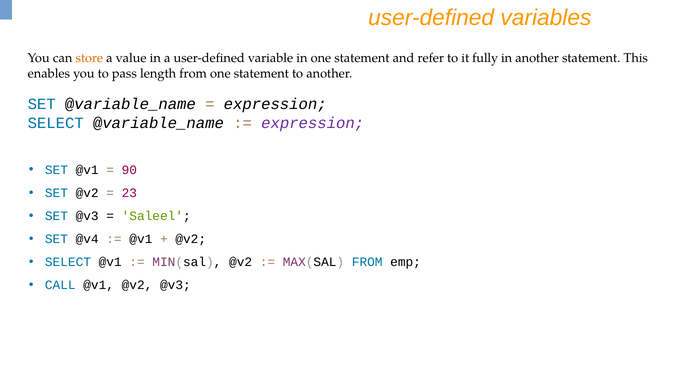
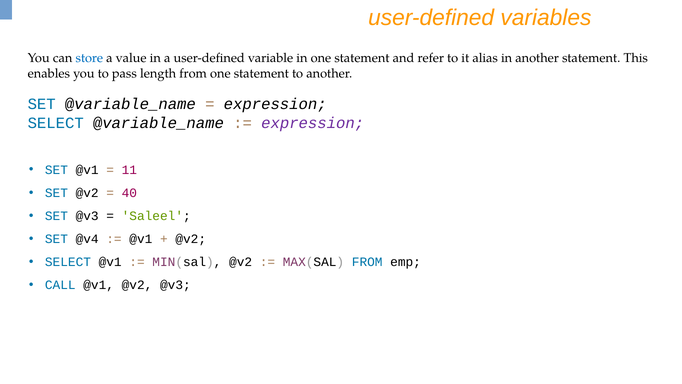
store colour: orange -> blue
fully: fully -> alias
90: 90 -> 11
23: 23 -> 40
